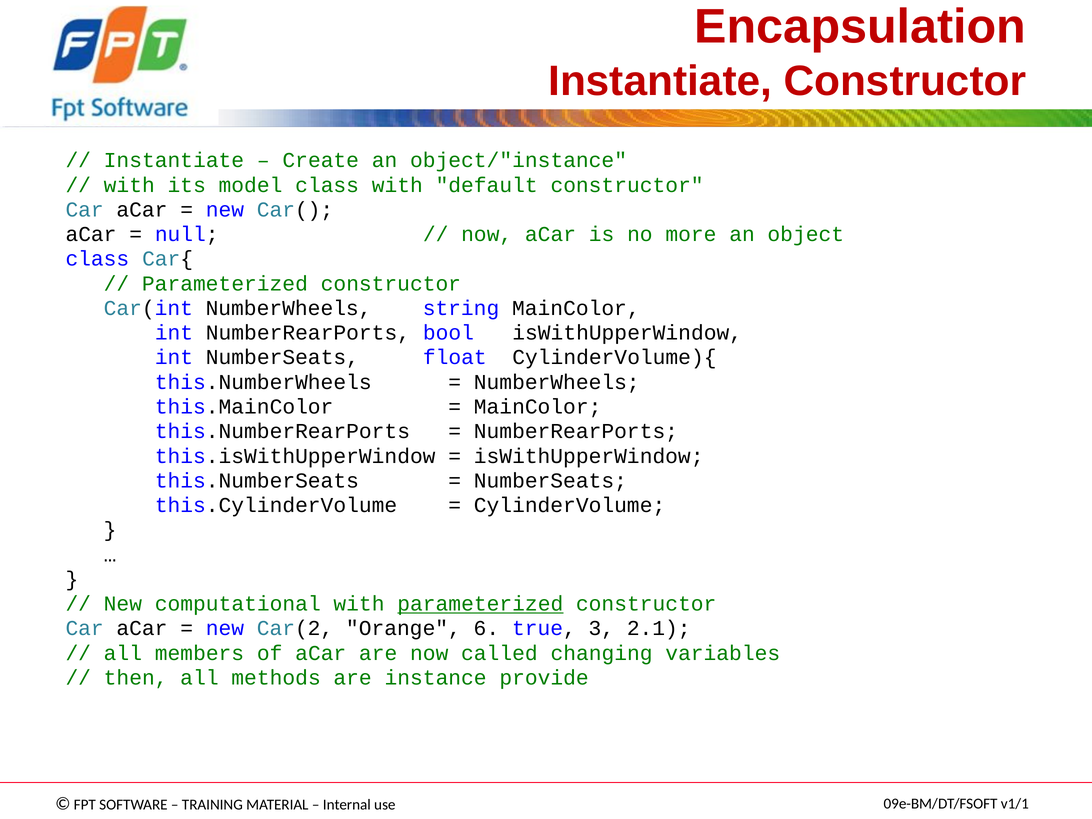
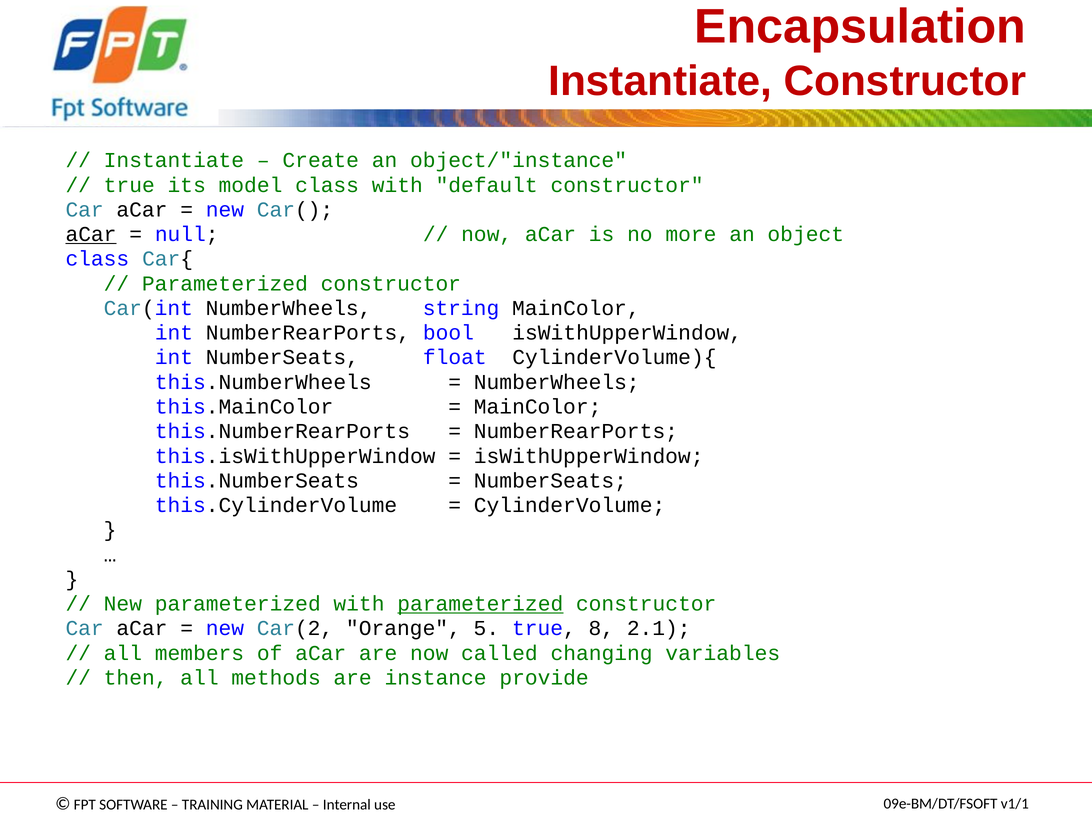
with at (129, 185): with -> true
aCar at (91, 234) underline: none -> present
New computational: computational -> parameterized
6: 6 -> 5
3: 3 -> 8
